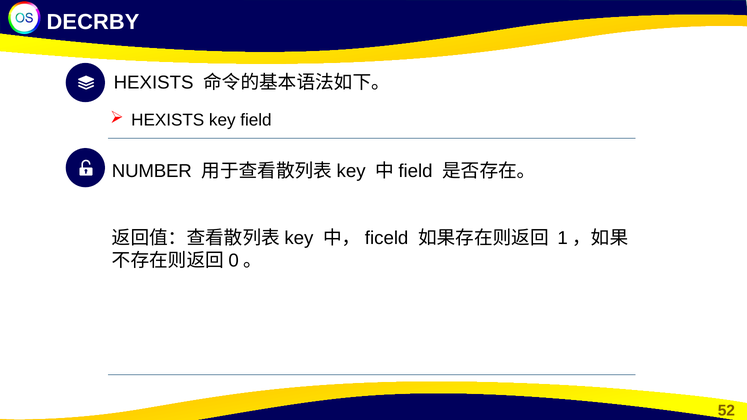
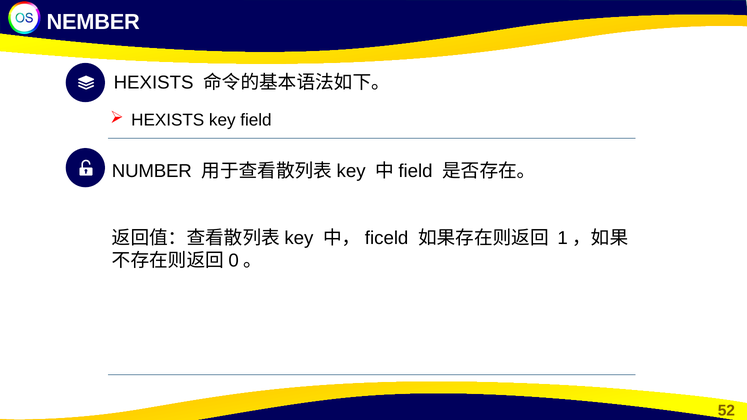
DECRBY: DECRBY -> NEMBER
